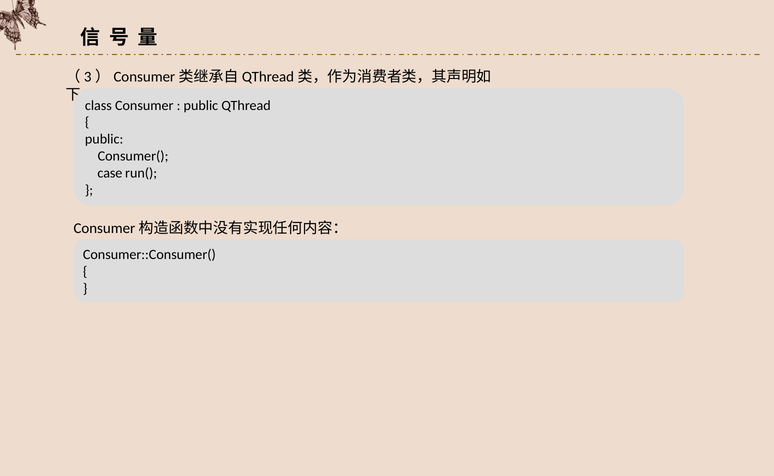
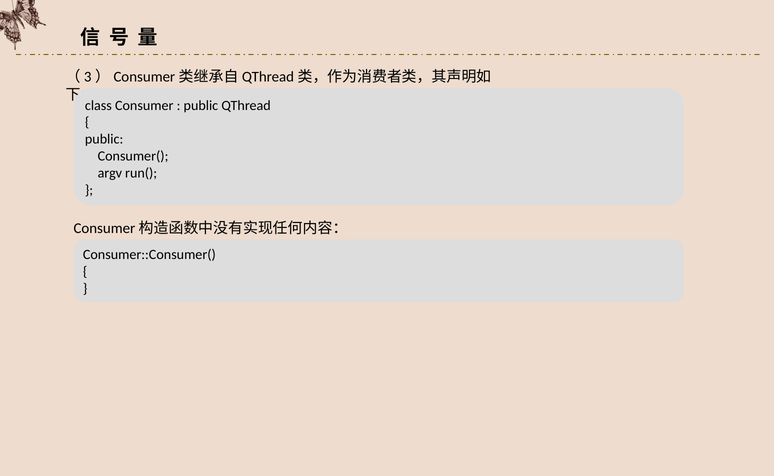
case: case -> argv
